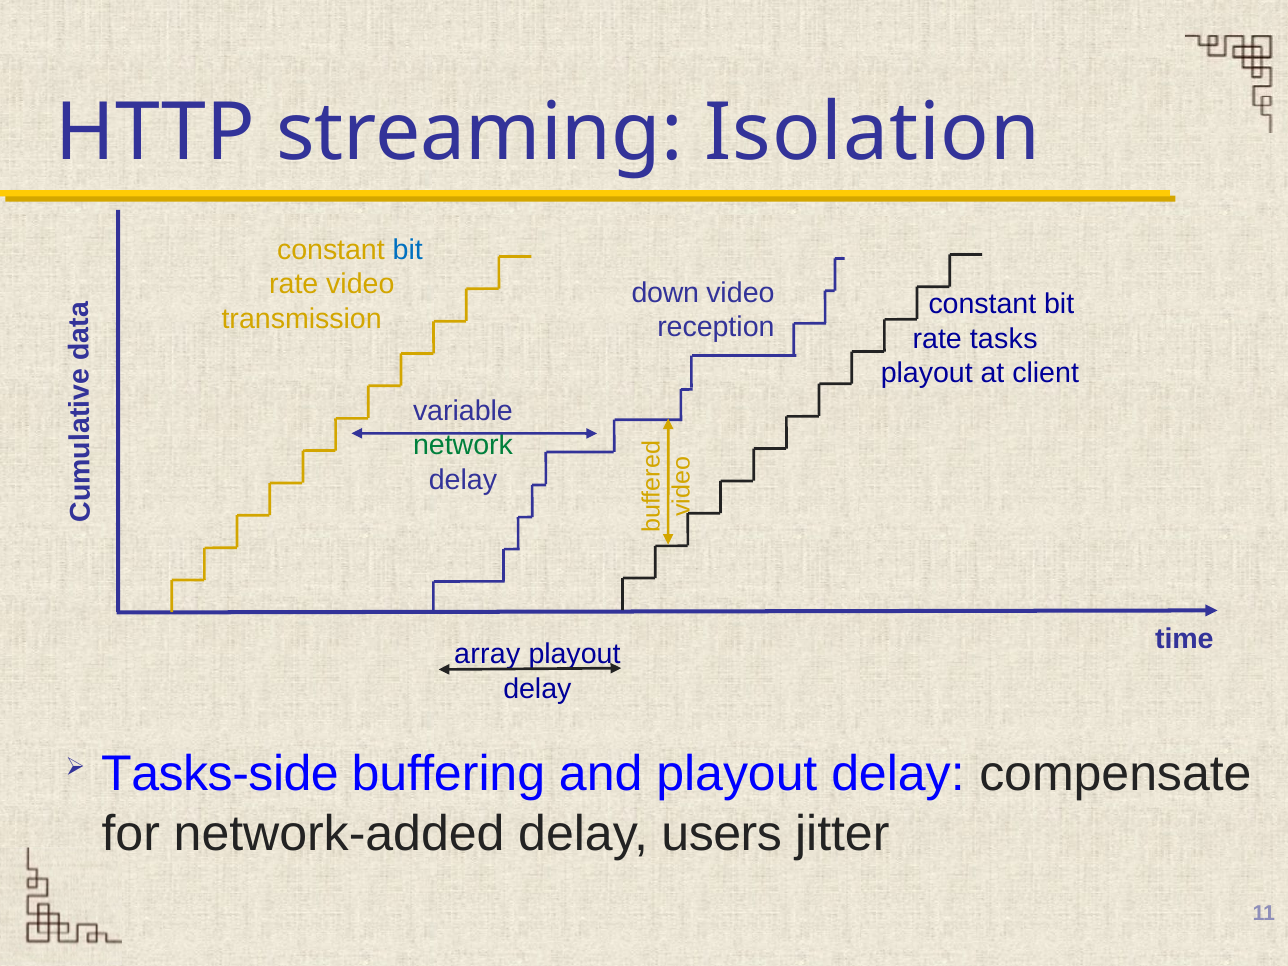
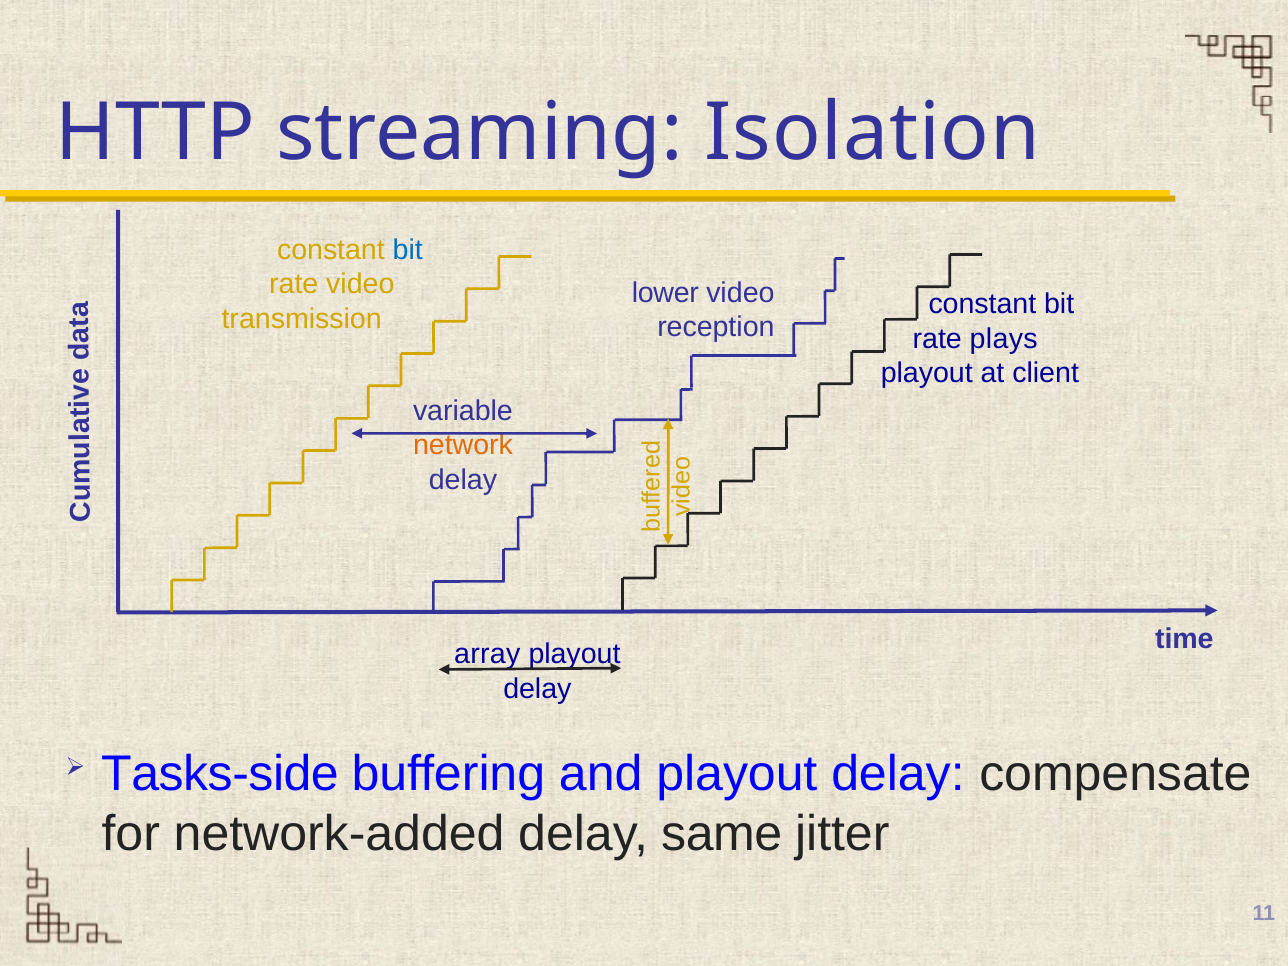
down: down -> lower
tasks: tasks -> plays
network colour: green -> orange
users: users -> same
